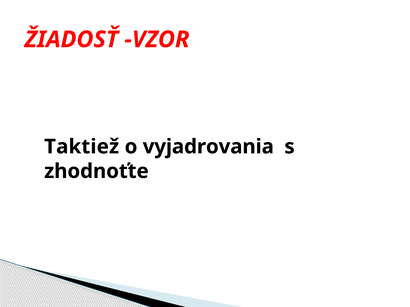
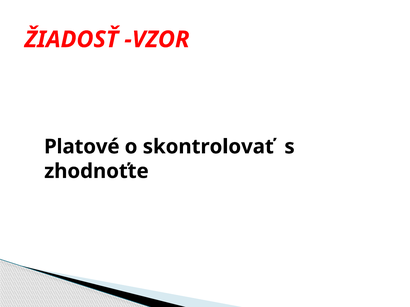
Taktiež: Taktiež -> Platové
vyjadrovania: vyjadrovania -> skontrolovať
